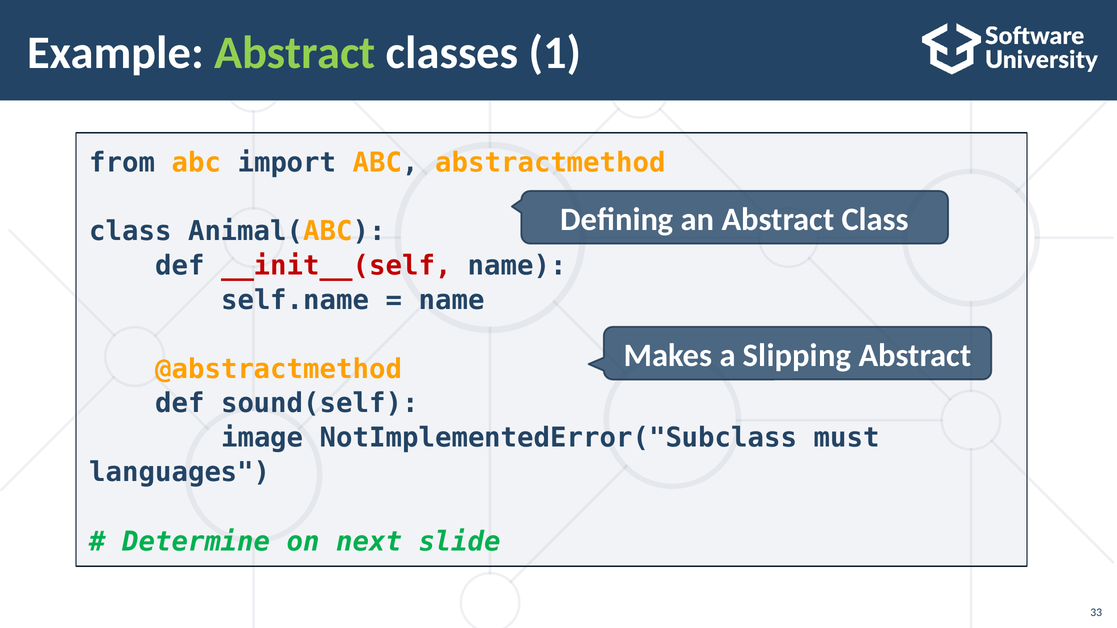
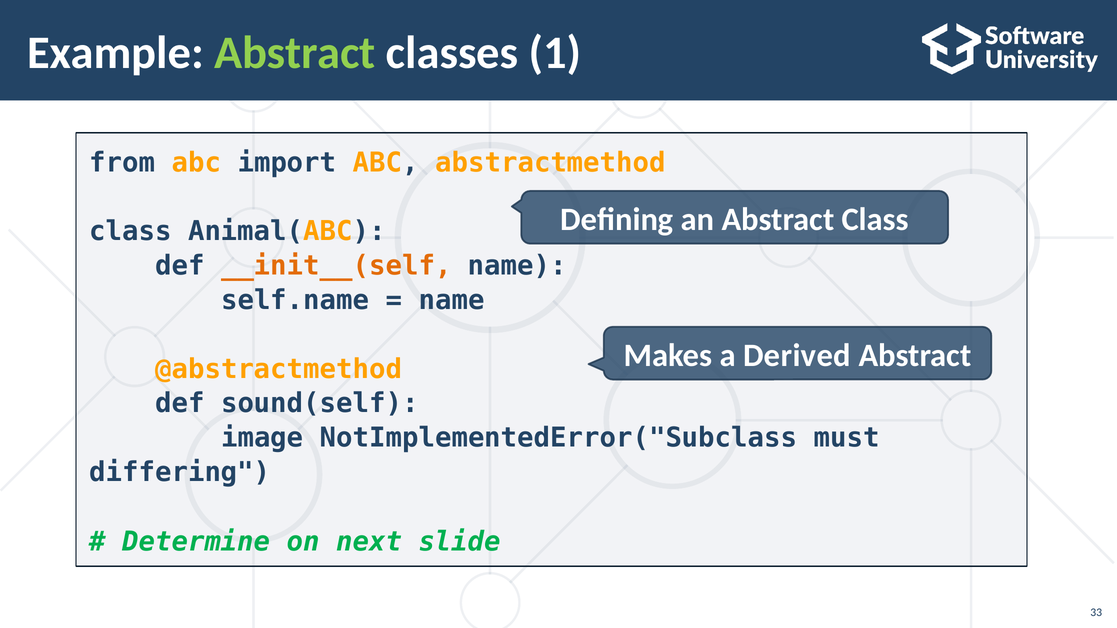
__init__(self colour: red -> orange
Slipping: Slipping -> Derived
languages: languages -> differing
